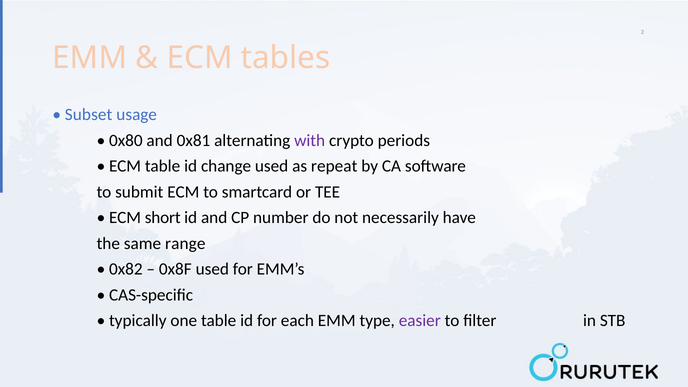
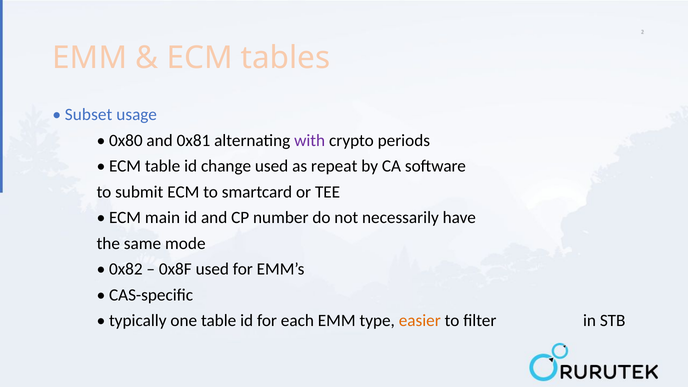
short: short -> main
range: range -> mode
easier colour: purple -> orange
